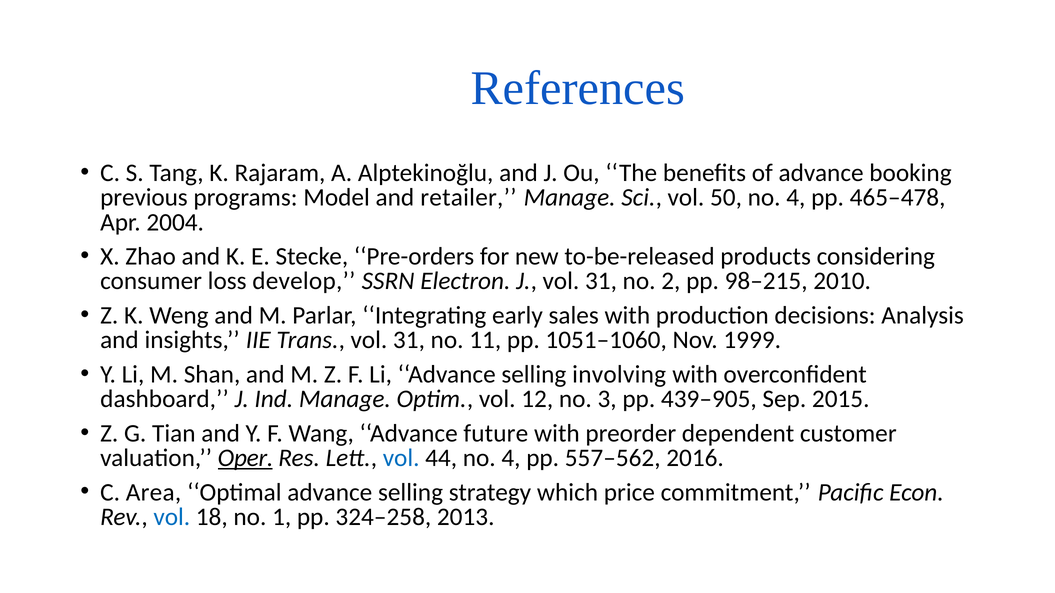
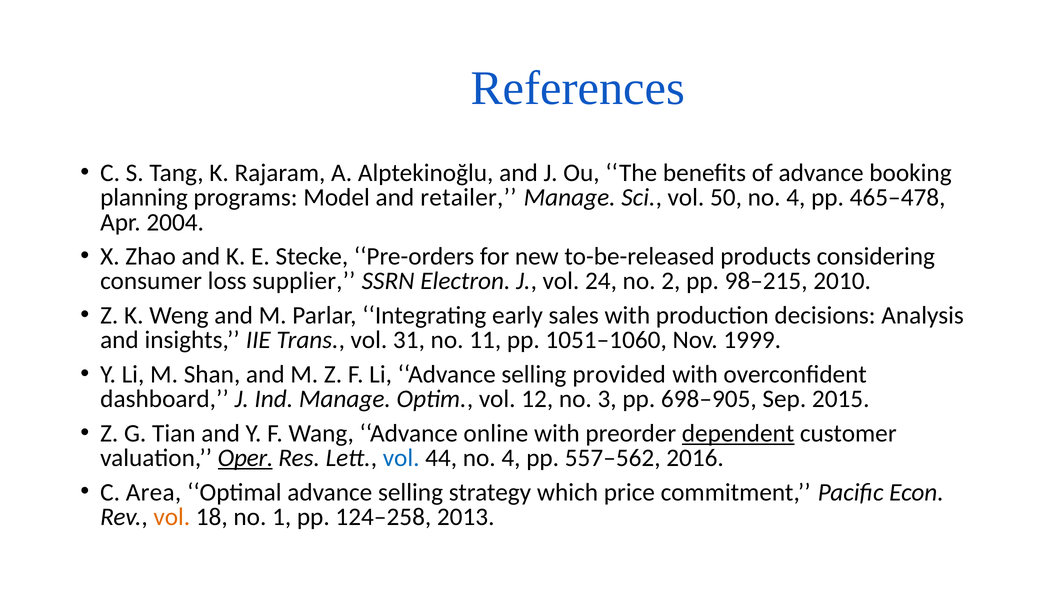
previous: previous -> planning
develop: develop -> supplier
J vol 31: 31 -> 24
involving: involving -> provided
439–905: 439–905 -> 698–905
future: future -> online
dependent underline: none -> present
vol at (172, 517) colour: blue -> orange
324–258: 324–258 -> 124–258
